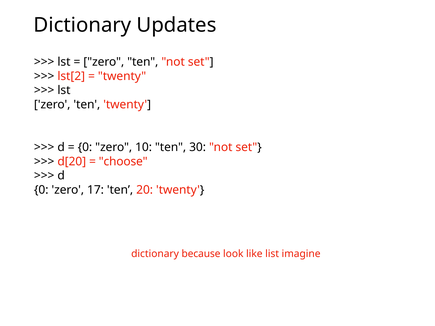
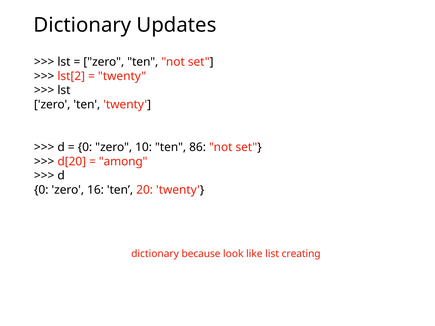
30: 30 -> 86
choose: choose -> among
17: 17 -> 16
imagine: imagine -> creating
